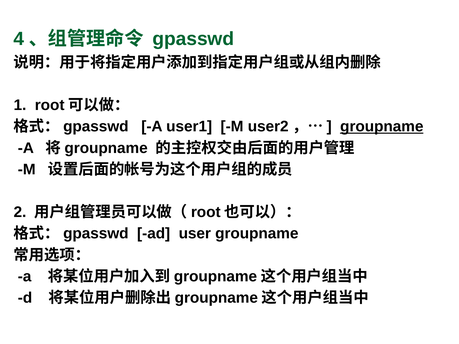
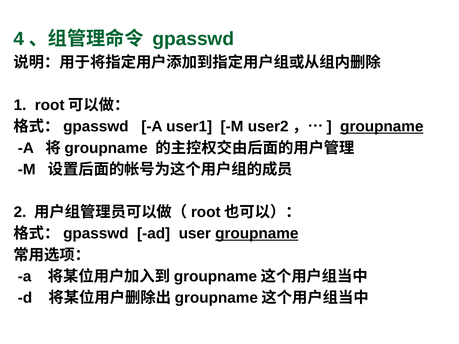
groupname at (257, 234) underline: none -> present
